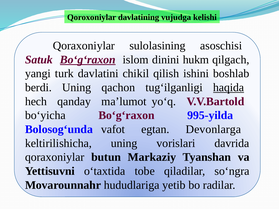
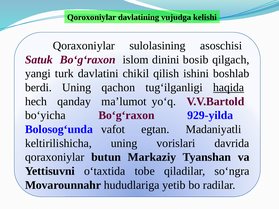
Bo‘g‘raxon at (88, 60) underline: present -> none
hukm: hukm -> bosib
995-yilda: 995-yilda -> 929-yilda
Devonlarga: Devonlarga -> Madaniyatli
